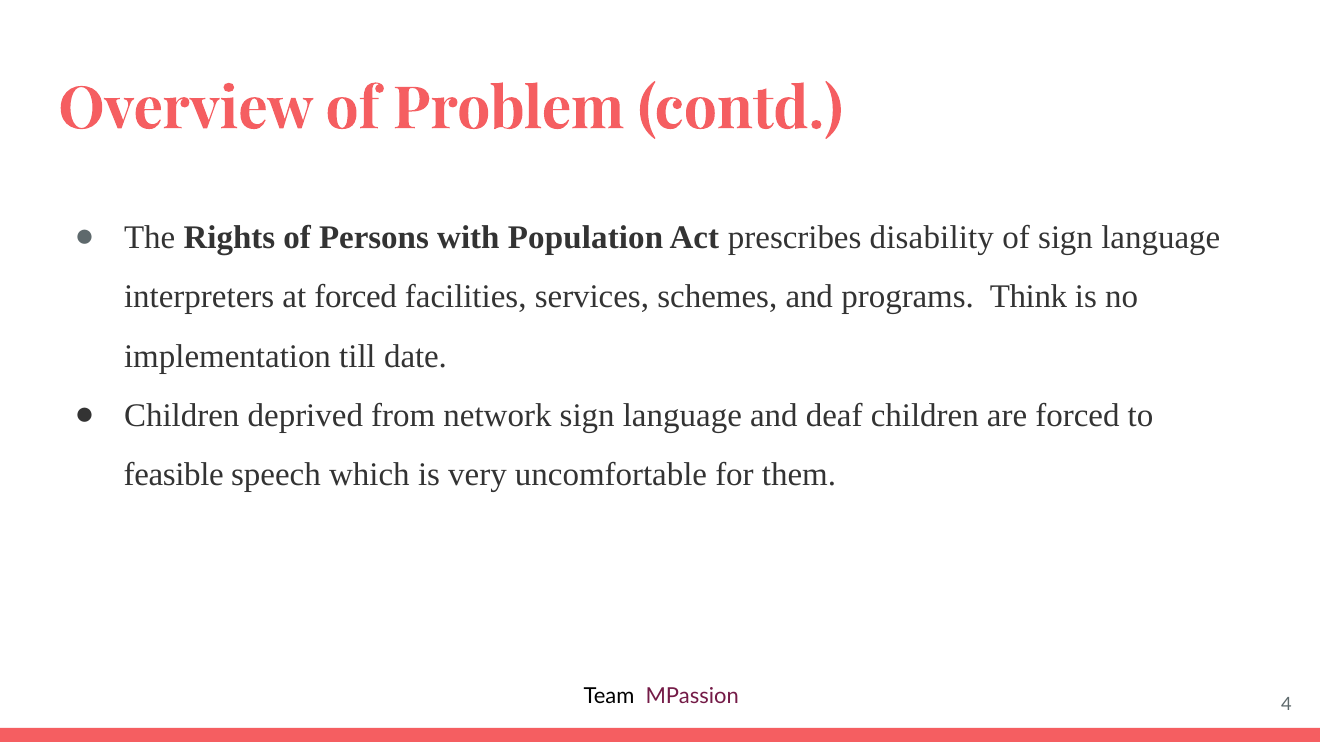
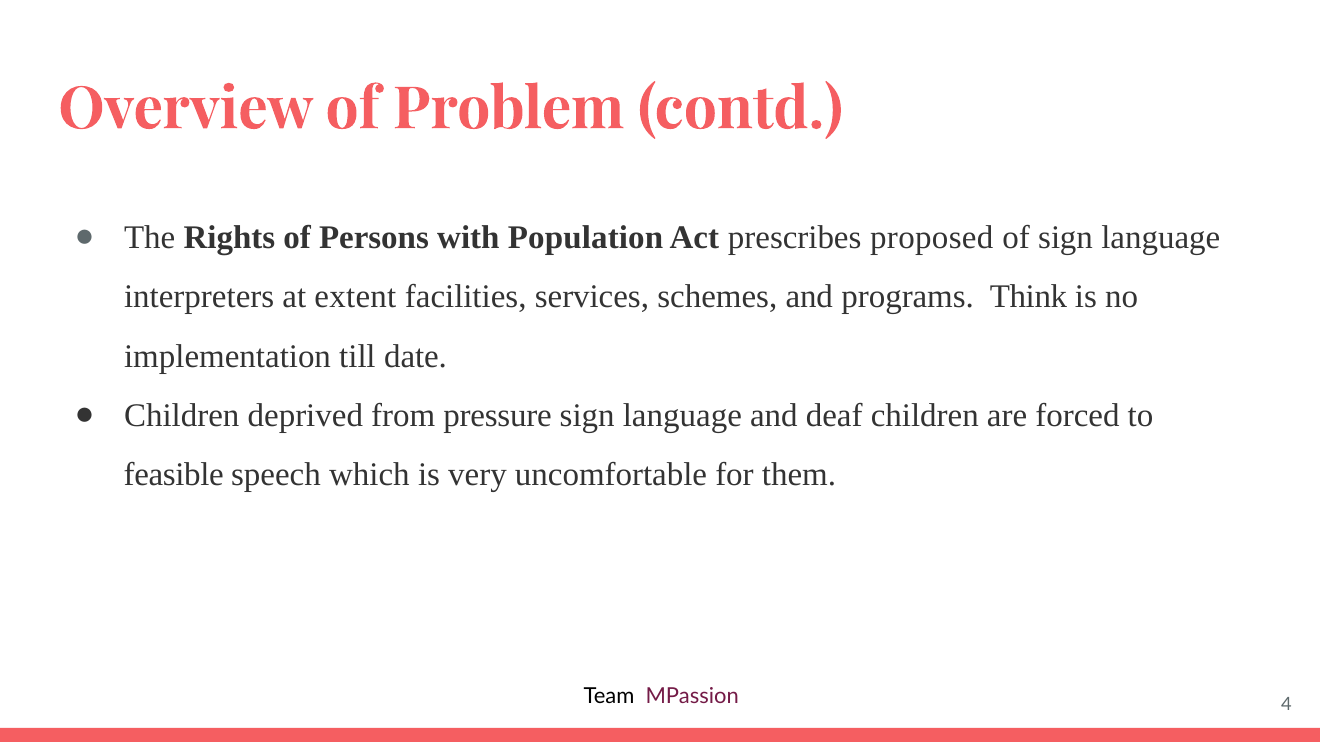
disability: disability -> proposed
at forced: forced -> extent
network: network -> pressure
